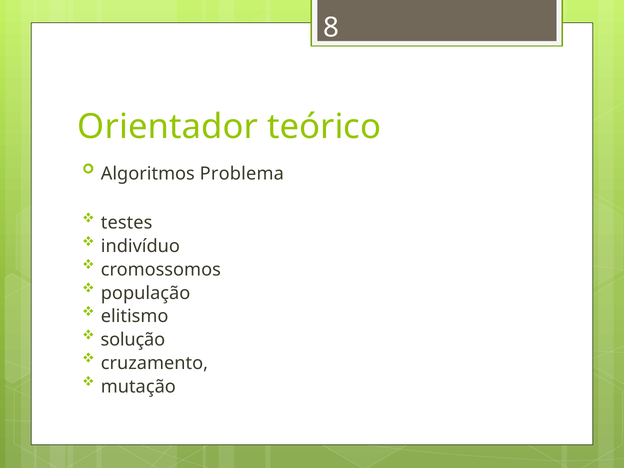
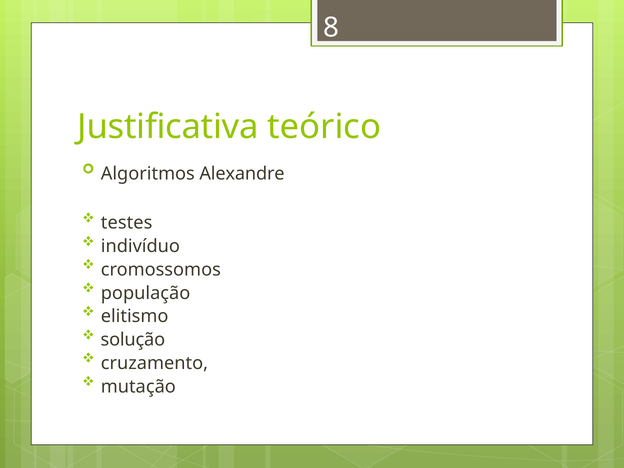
Orientador: Orientador -> Justificativa
Problema: Problema -> Alexandre
